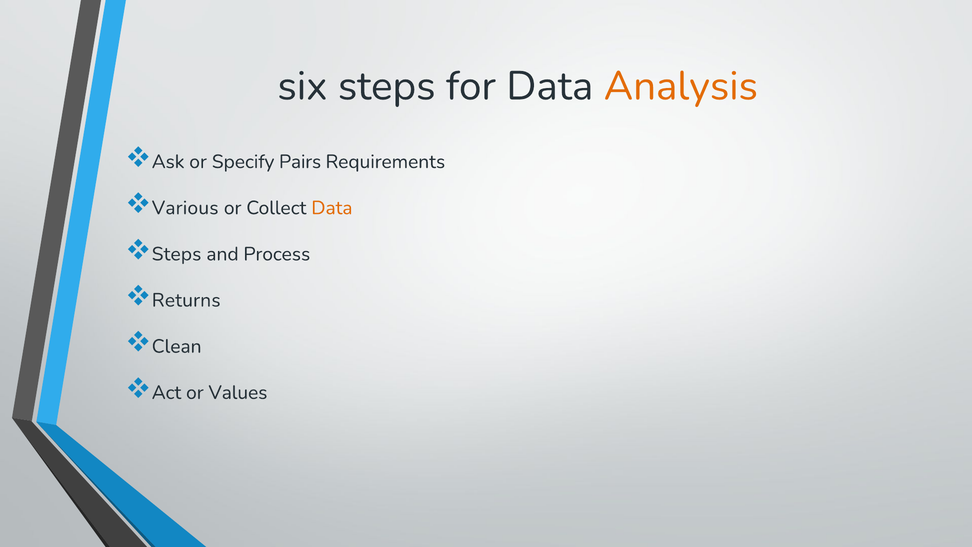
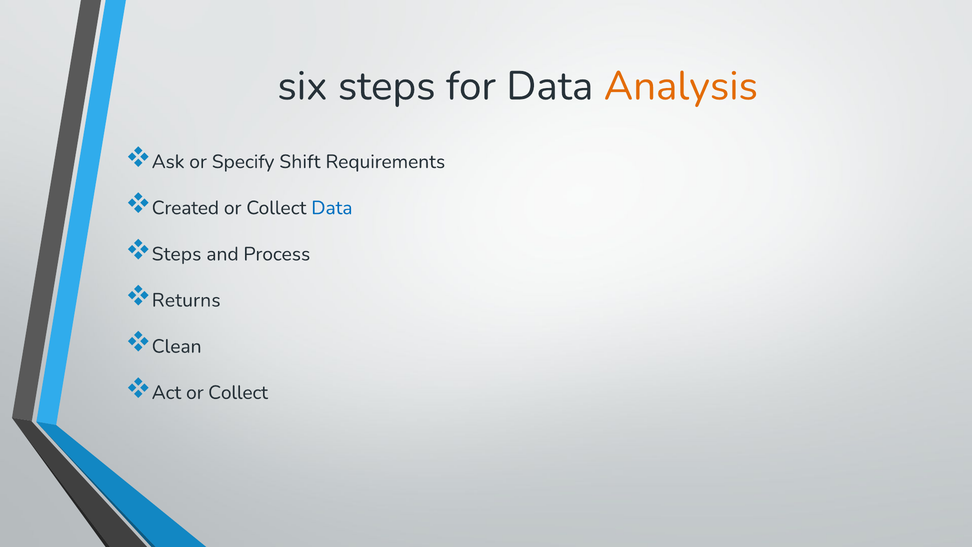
Pairs: Pairs -> Shift
Various: Various -> Created
Data at (332, 208) colour: orange -> blue
Act or Values: Values -> Collect
